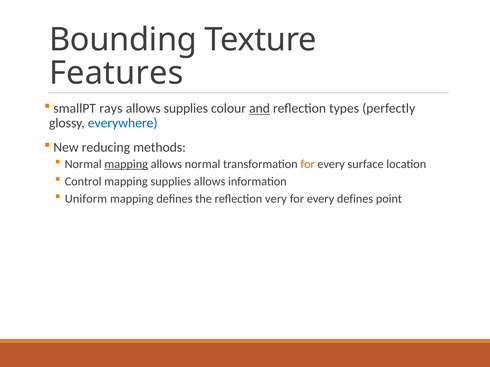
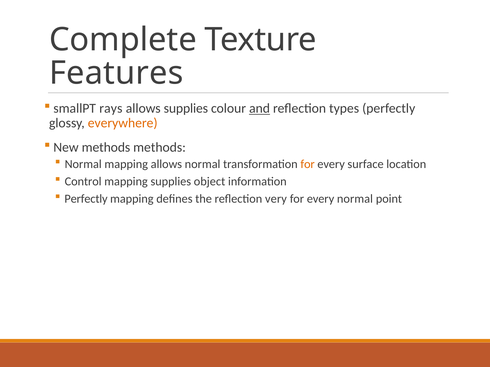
Bounding: Bounding -> Complete
everywhere colour: blue -> orange
New reducing: reducing -> methods
mapping at (126, 164) underline: present -> none
supplies allows: allows -> object
Uniform at (86, 199): Uniform -> Perfectly
every defines: defines -> normal
